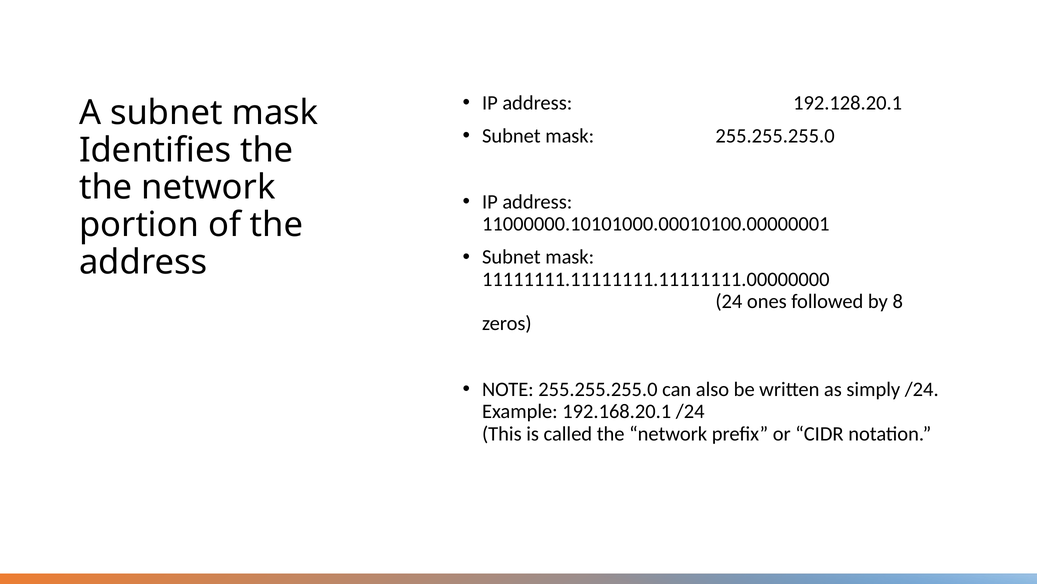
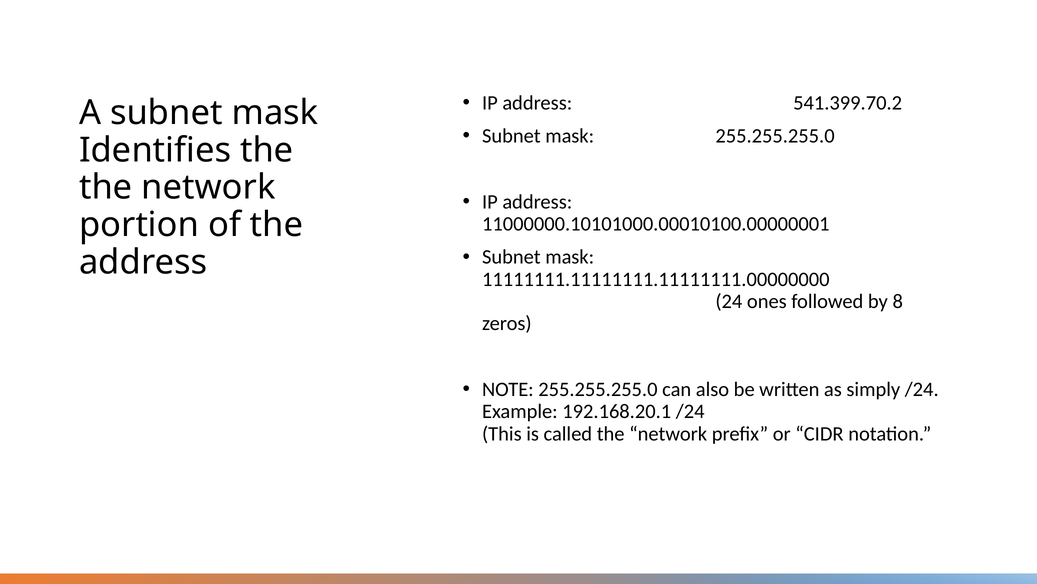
192.128.20.1: 192.128.20.1 -> 541.399.70.2
